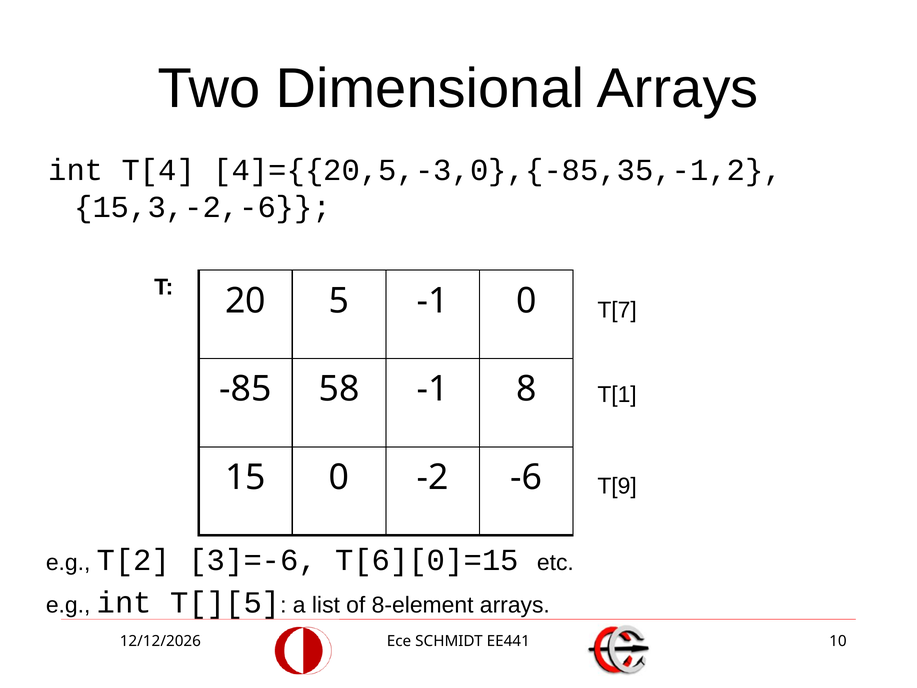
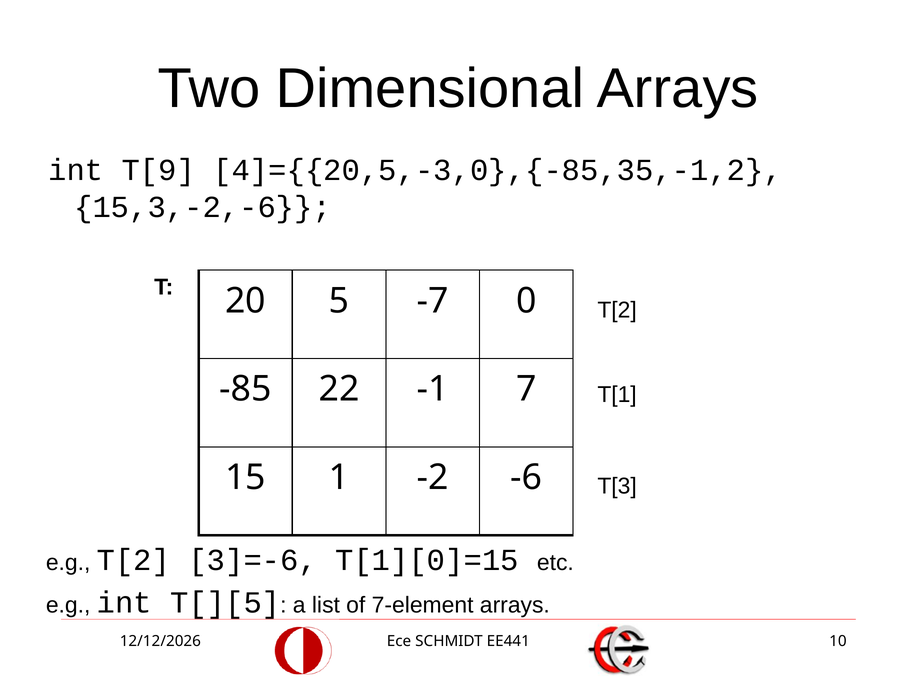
T[4: T[4 -> T[9
5 -1: -1 -> -7
T[7 at (617, 310): T[7 -> T[2
58: 58 -> 22
8: 8 -> 7
15 0: 0 -> 1
T[9: T[9 -> T[3
T[6][0]=15: T[6][0]=15 -> T[1][0]=15
8-element: 8-element -> 7-element
